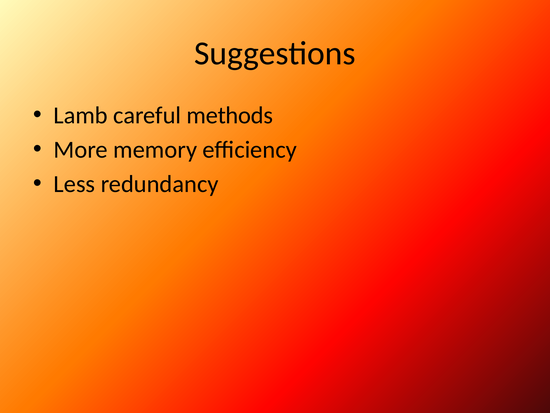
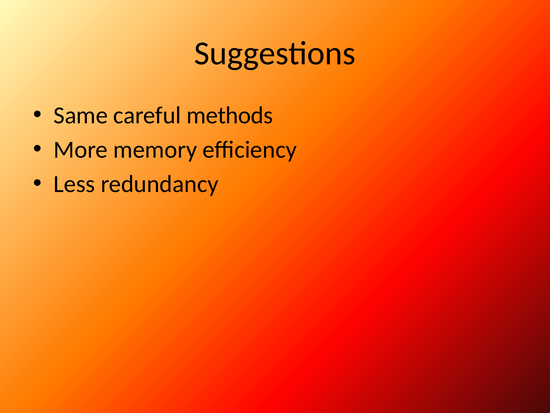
Lamb: Lamb -> Same
